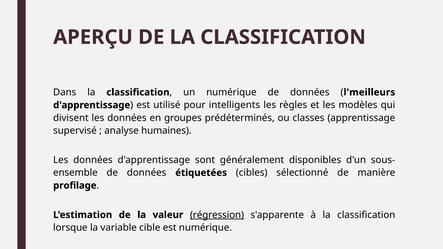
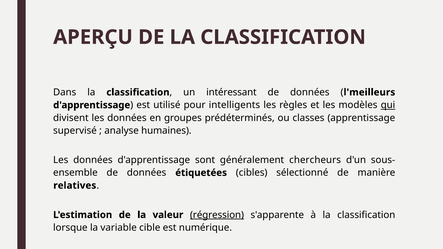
un numérique: numérique -> intéressant
qui underline: none -> present
disponibles: disponibles -> chercheurs
profilage: profilage -> relatives
